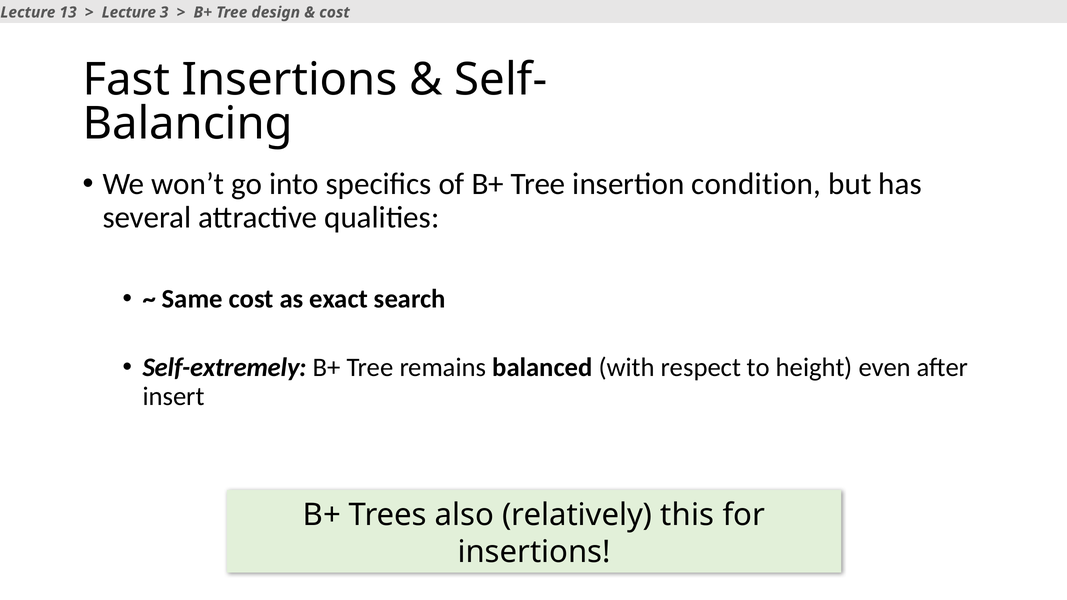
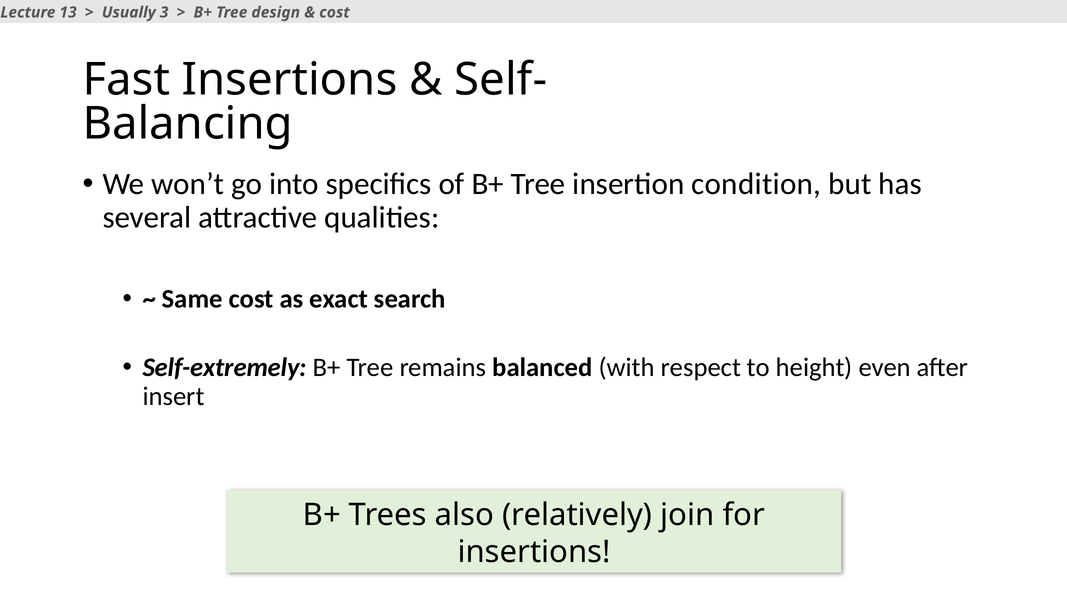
Lecture at (129, 12): Lecture -> Usually
this: this -> join
